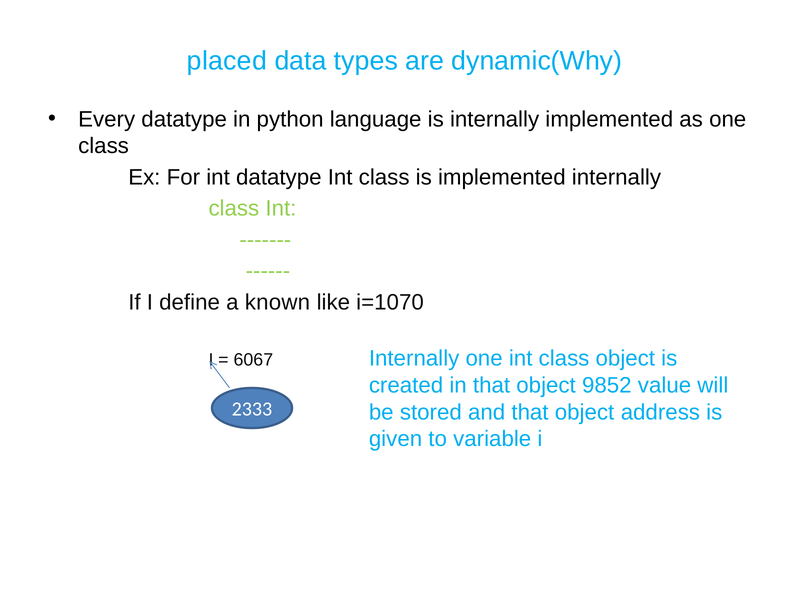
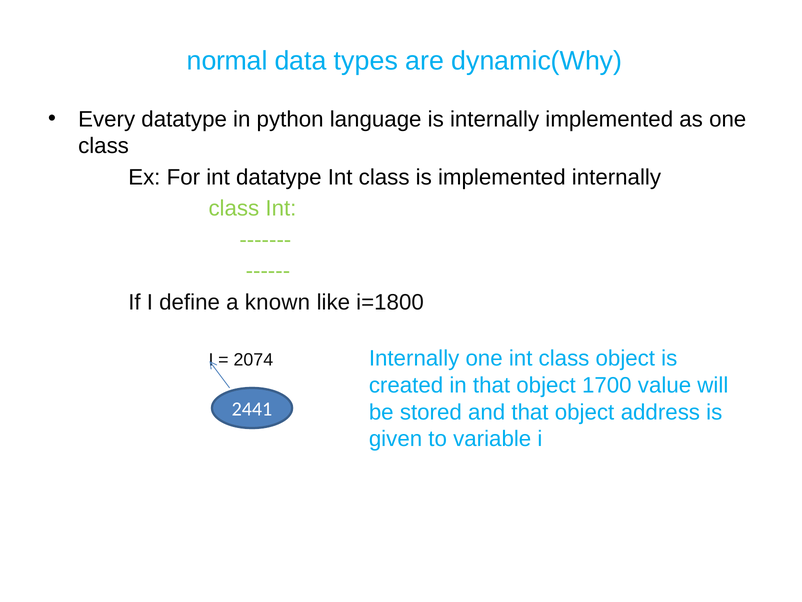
placed: placed -> normal
i=1070: i=1070 -> i=1800
6067: 6067 -> 2074
9852: 9852 -> 1700
2333: 2333 -> 2441
